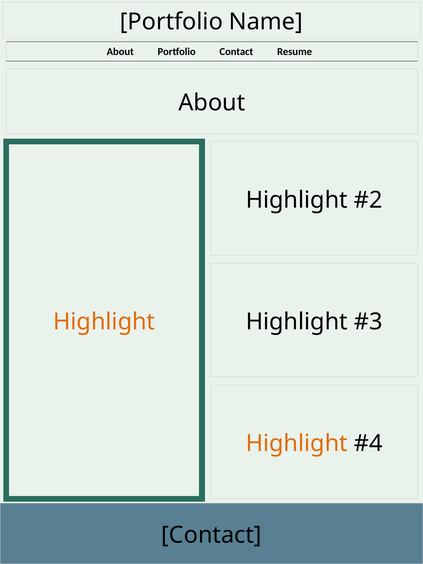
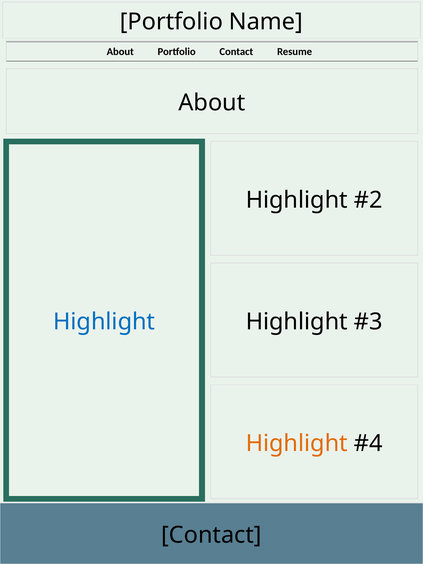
Highlight at (104, 322) colour: orange -> blue
